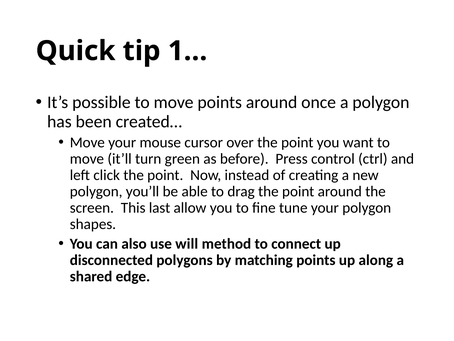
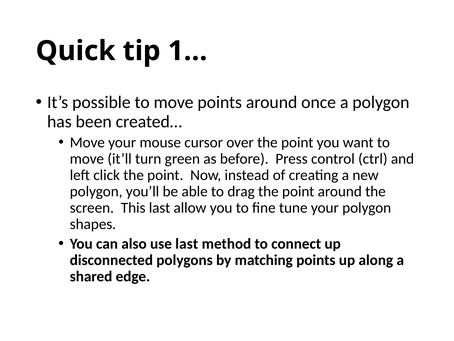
use will: will -> last
